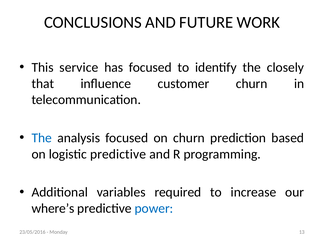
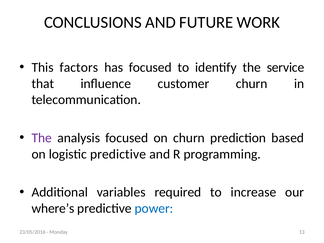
service: service -> factors
closely: closely -> service
The at (42, 138) colour: blue -> purple
